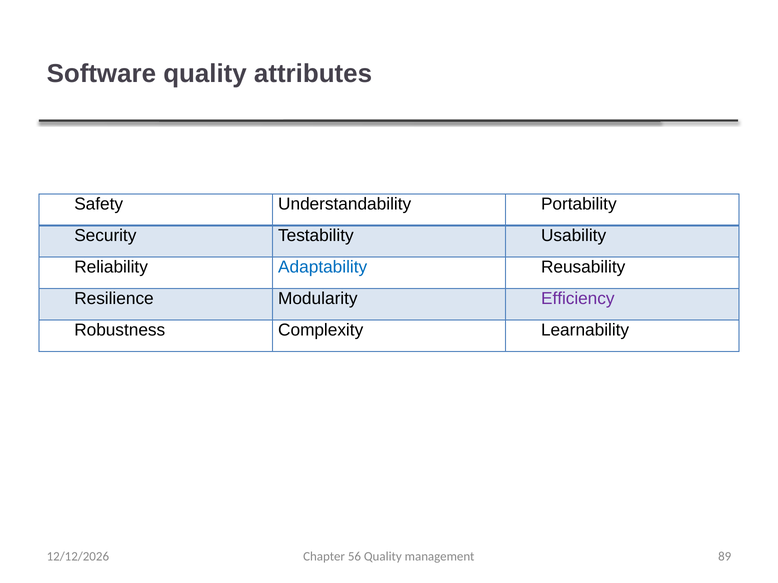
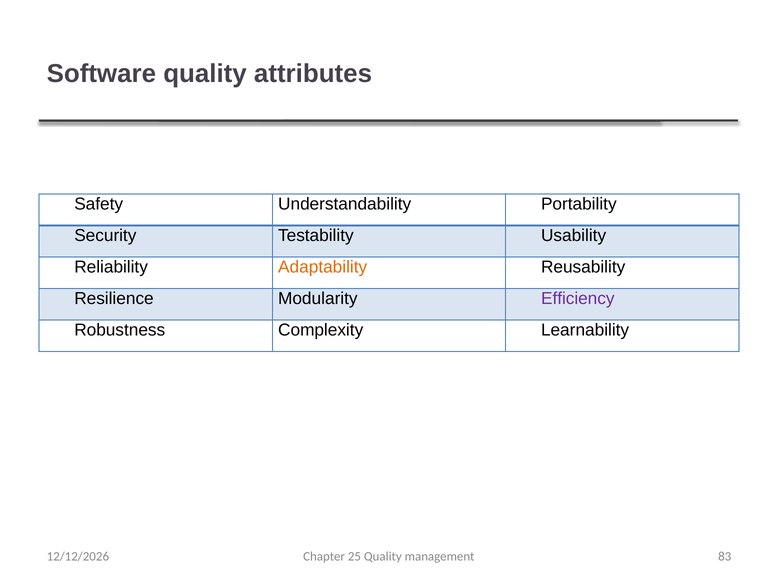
Adaptability colour: blue -> orange
56: 56 -> 25
89: 89 -> 83
